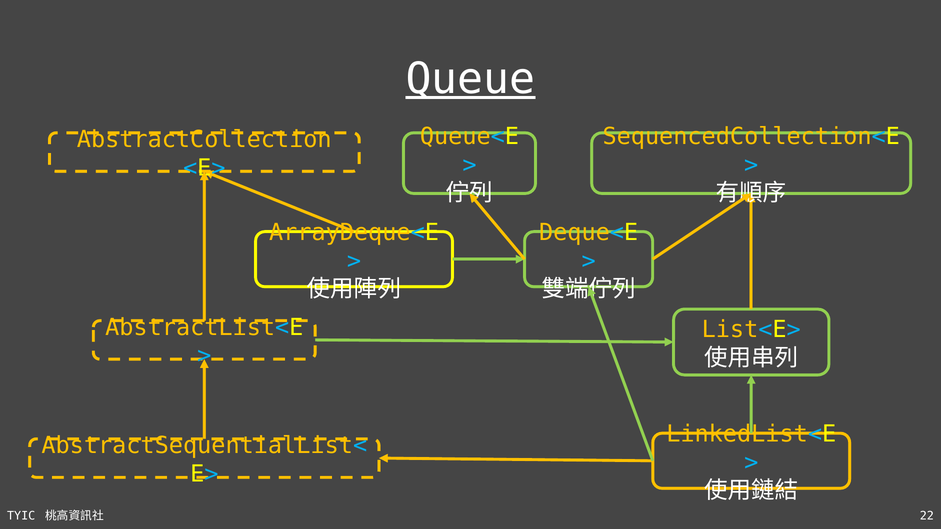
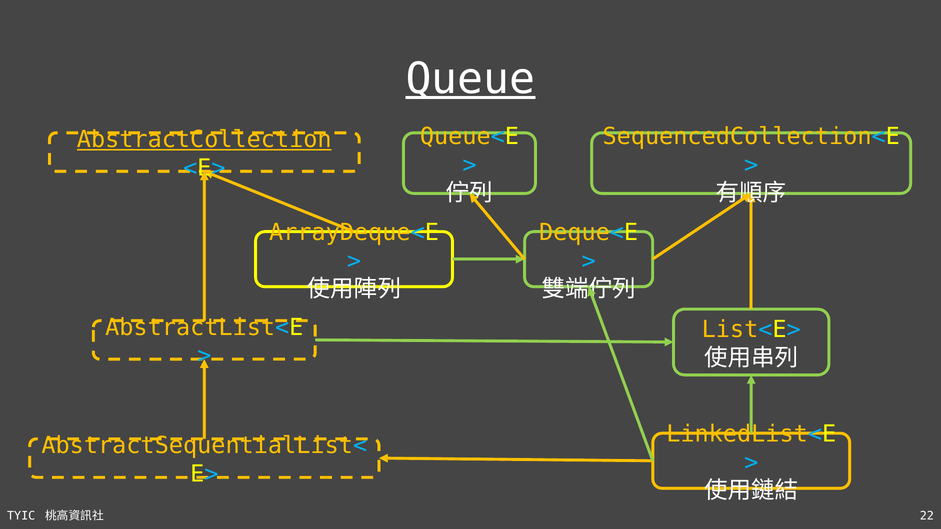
AbstractCollection underline: none -> present
